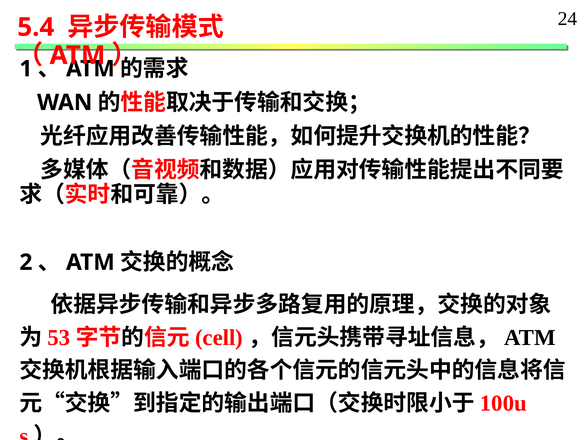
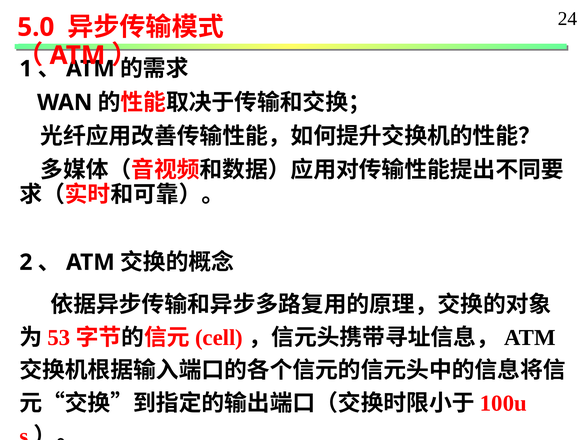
5.4: 5.4 -> 5.0
